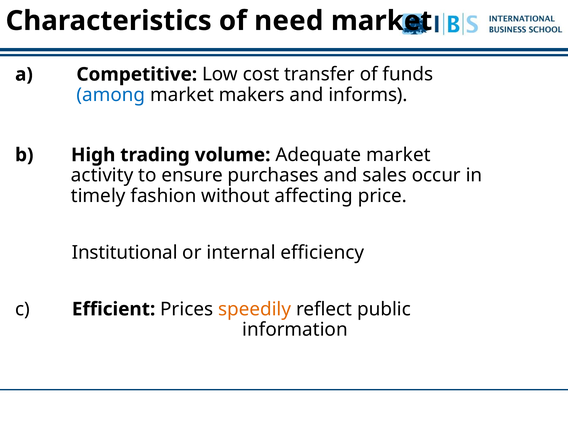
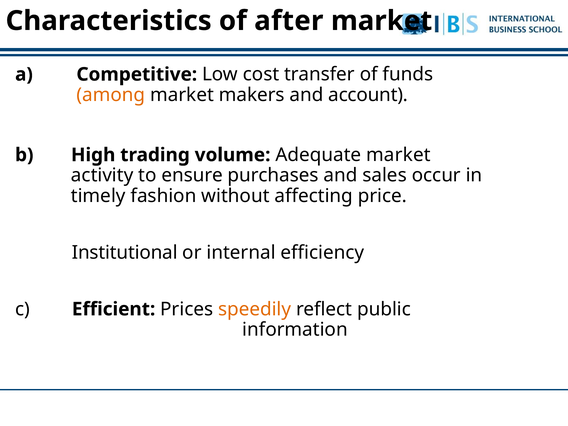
need: need -> after
among colour: blue -> orange
informs: informs -> account
